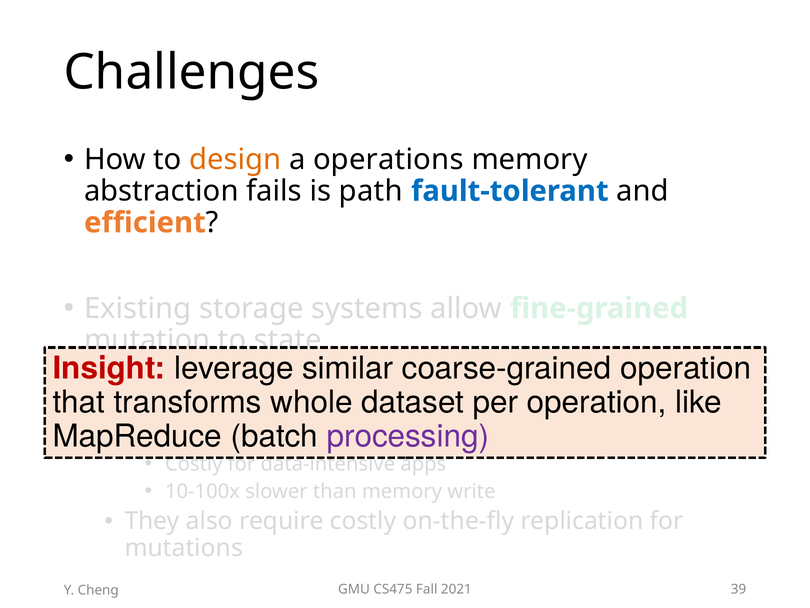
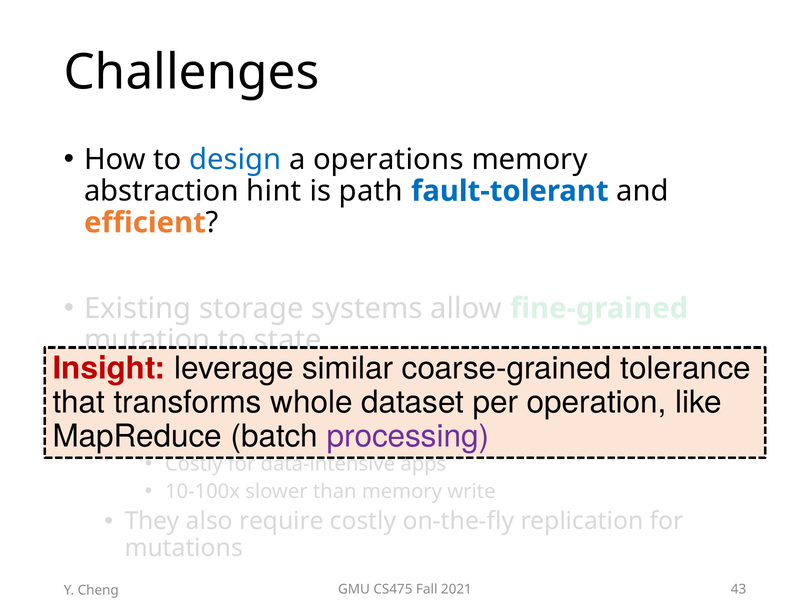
design colour: orange -> blue
fails: fails -> hint
operation at (686, 368): operation -> tolerance
39: 39 -> 43
